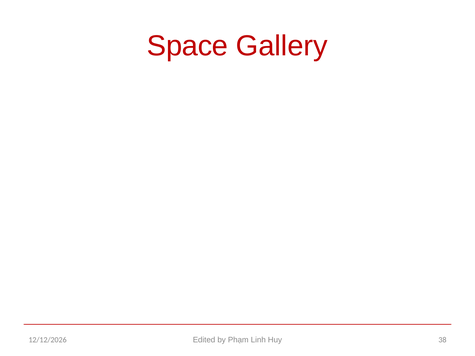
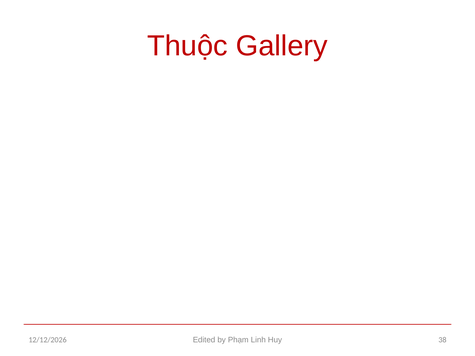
Space: Space -> Thuộc
